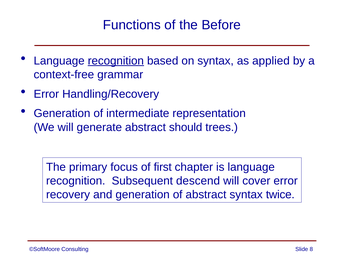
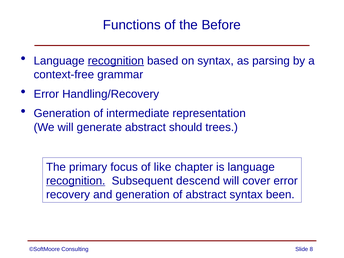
applied: applied -> parsing
first: first -> like
recognition at (76, 181) underline: none -> present
twice: twice -> been
